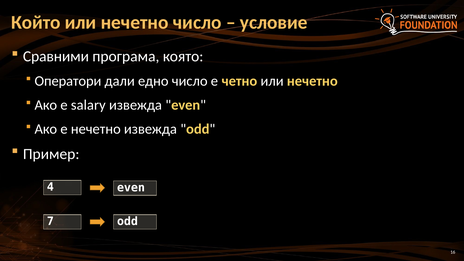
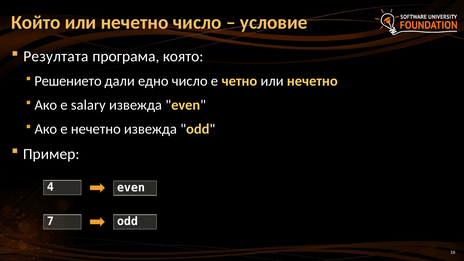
Сравними: Сравними -> Резултата
Оператори: Оператори -> Решението
